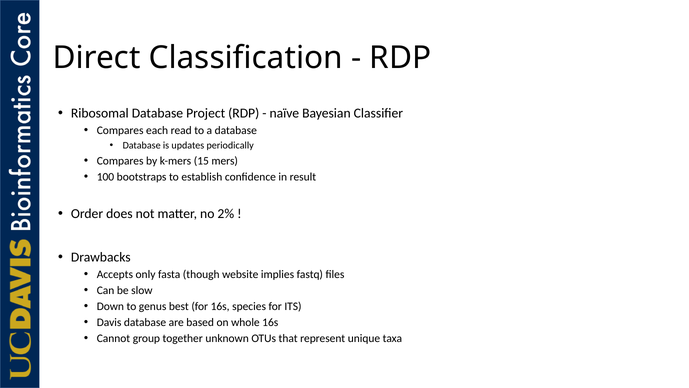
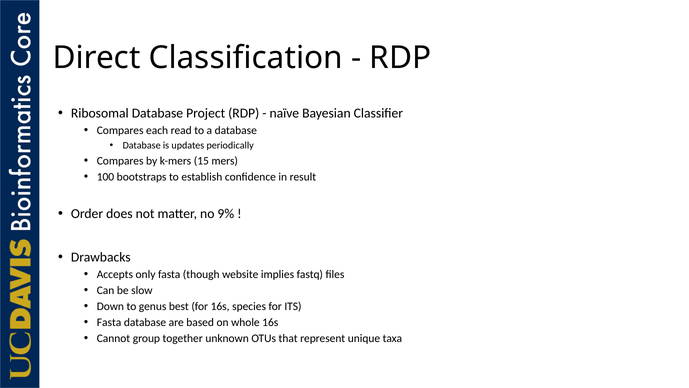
2%: 2% -> 9%
Davis at (109, 322): Davis -> Fasta
